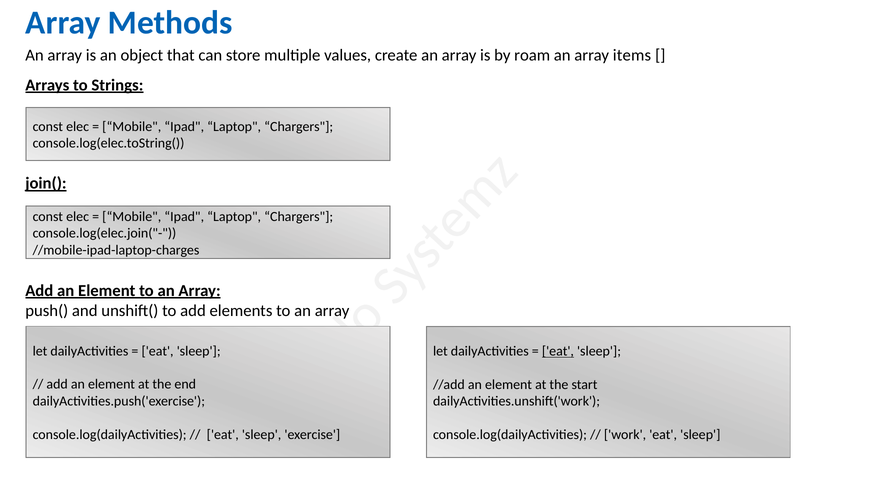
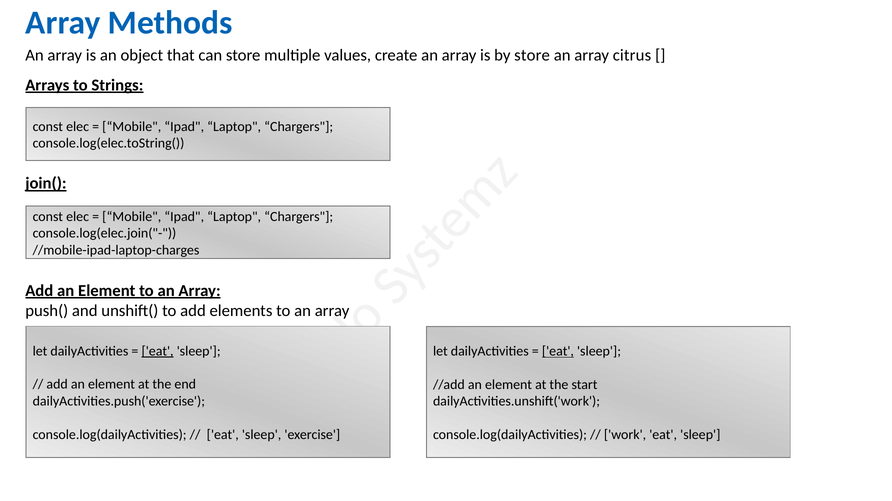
by roam: roam -> store
items: items -> citrus
eat at (158, 352) underline: none -> present
